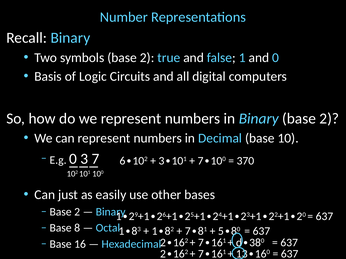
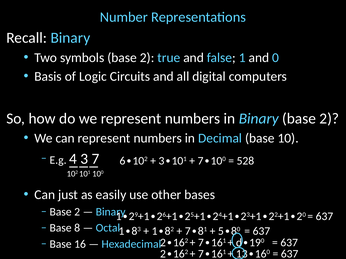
E.g 0: 0 -> 4
370: 370 -> 528
38: 38 -> 19
